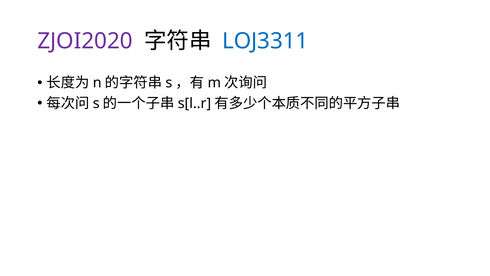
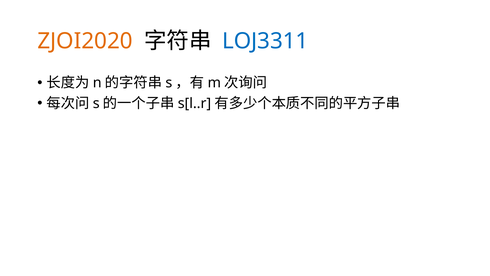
ZJOI2020 colour: purple -> orange
